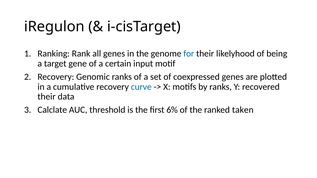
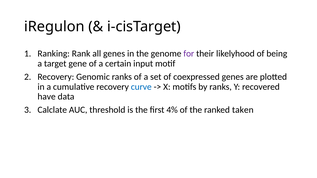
for colour: blue -> purple
their at (47, 97): their -> have
6%: 6% -> 4%
